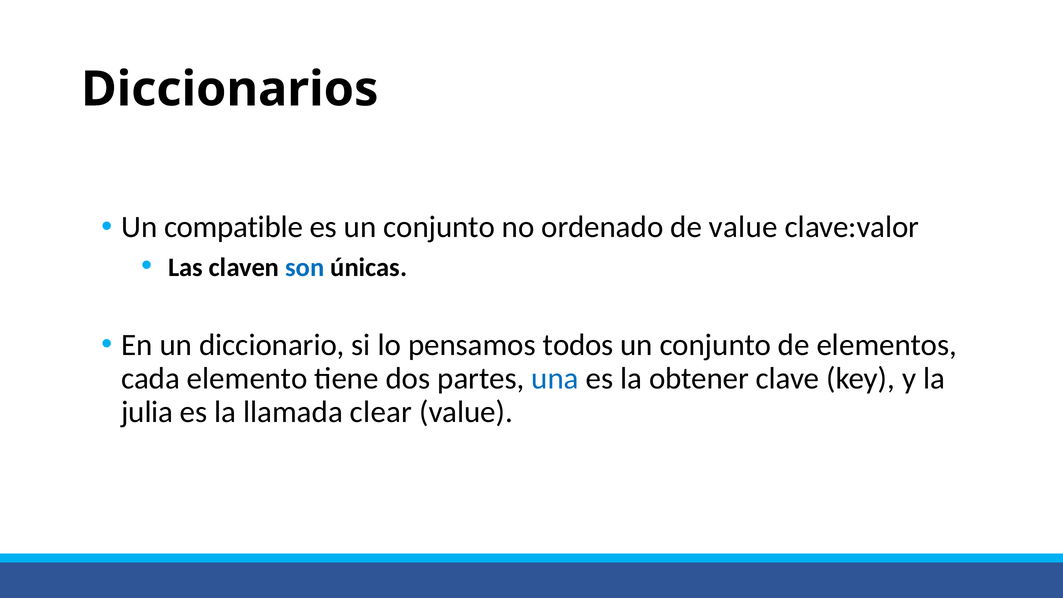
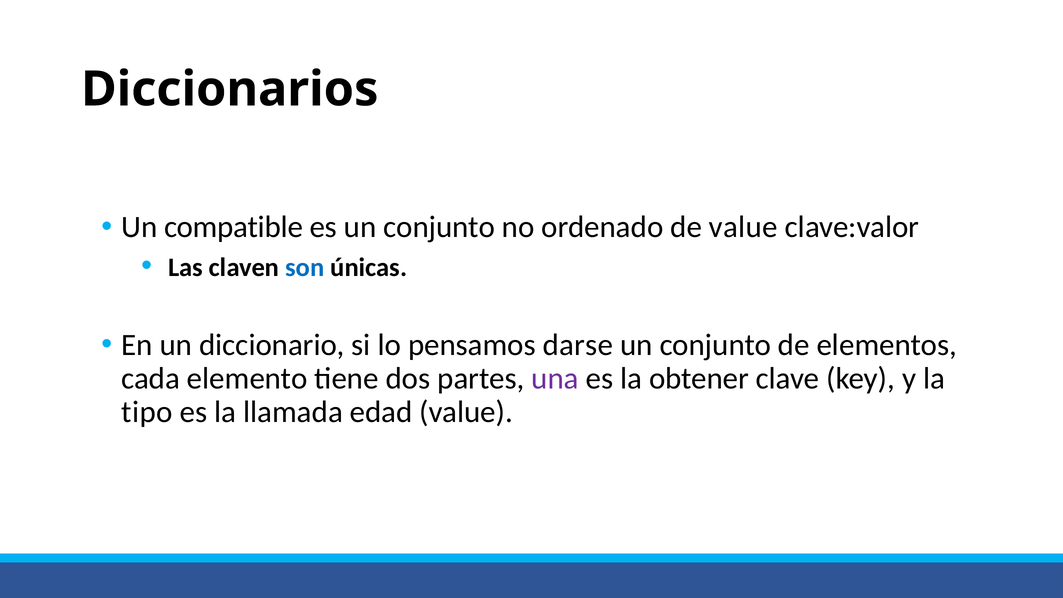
todos: todos -> darse
una colour: blue -> purple
julia: julia -> tipo
clear: clear -> edad
